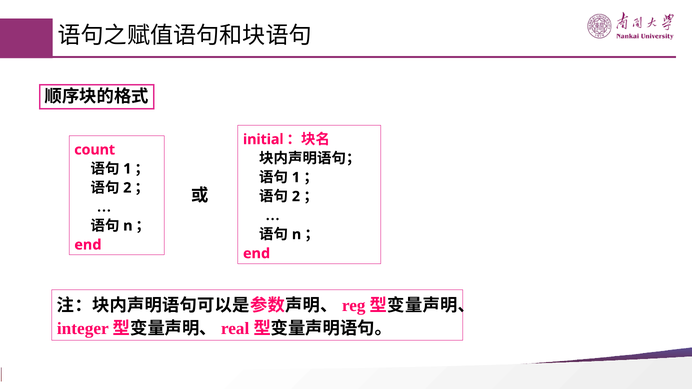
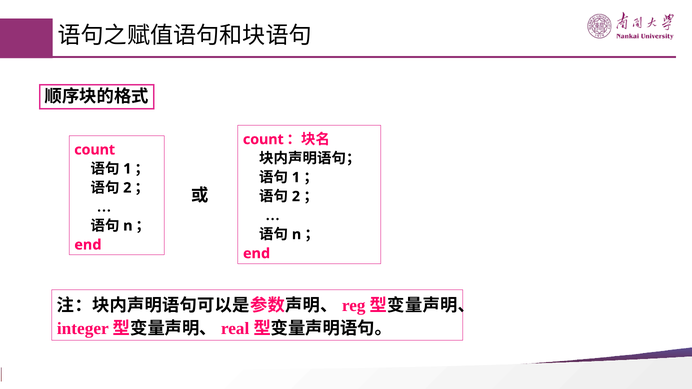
initial at (263, 139): initial -> count
